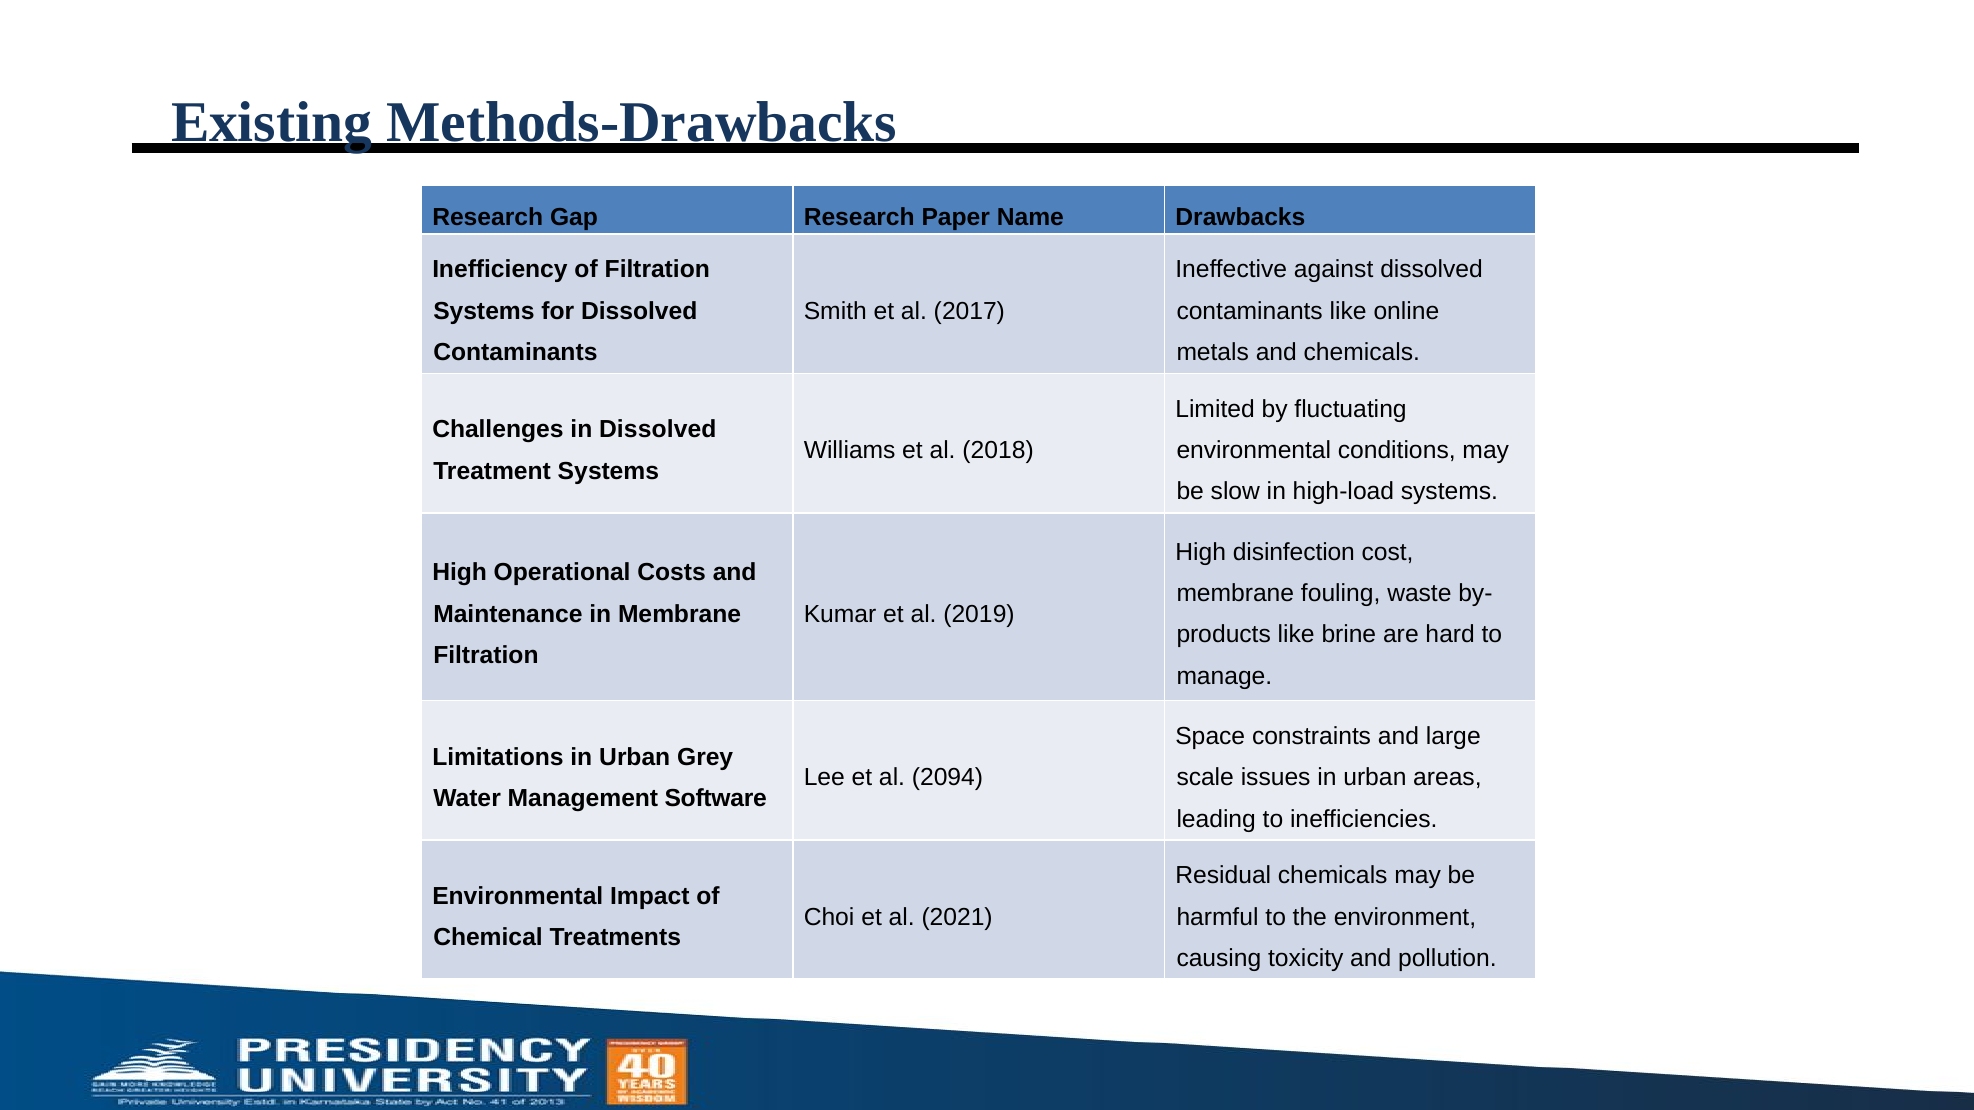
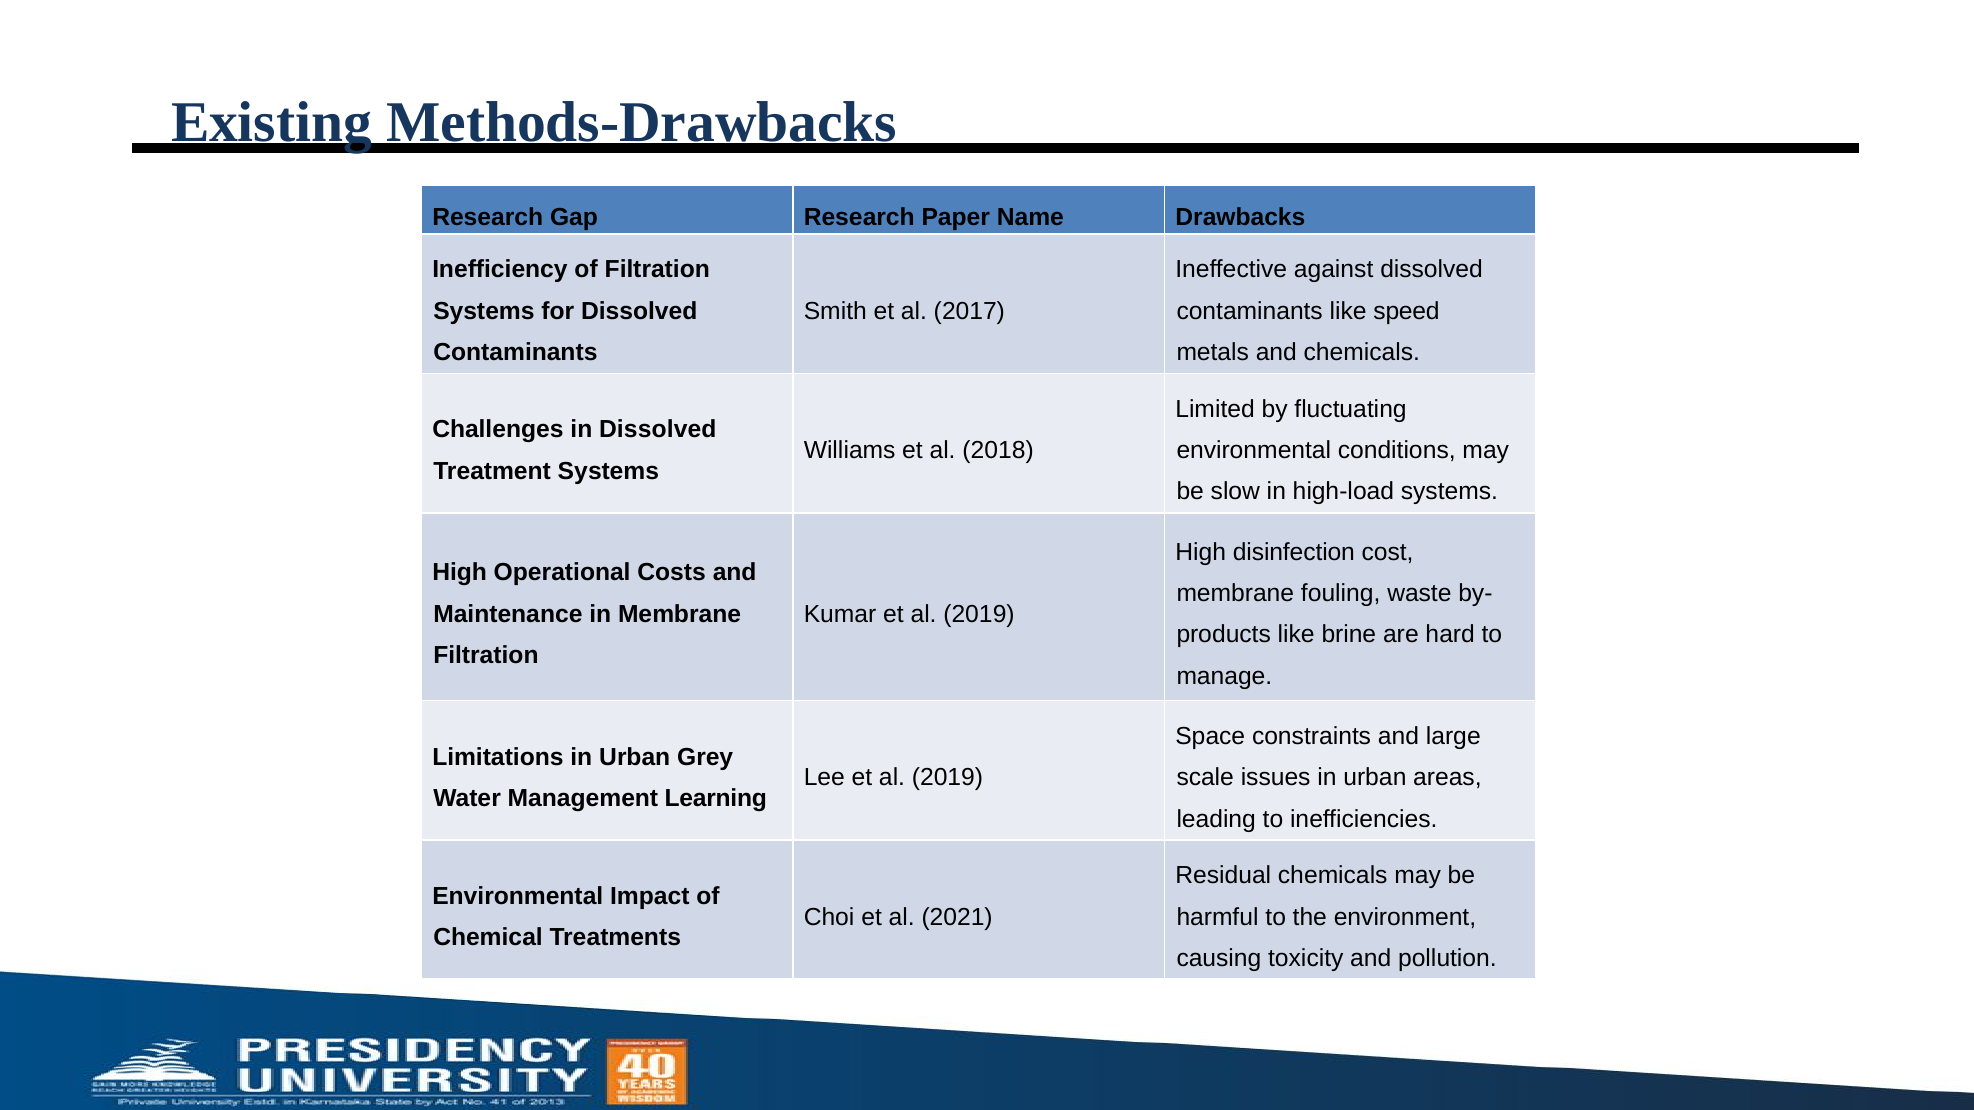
online: online -> speed
Lee et al 2094: 2094 -> 2019
Software: Software -> Learning
